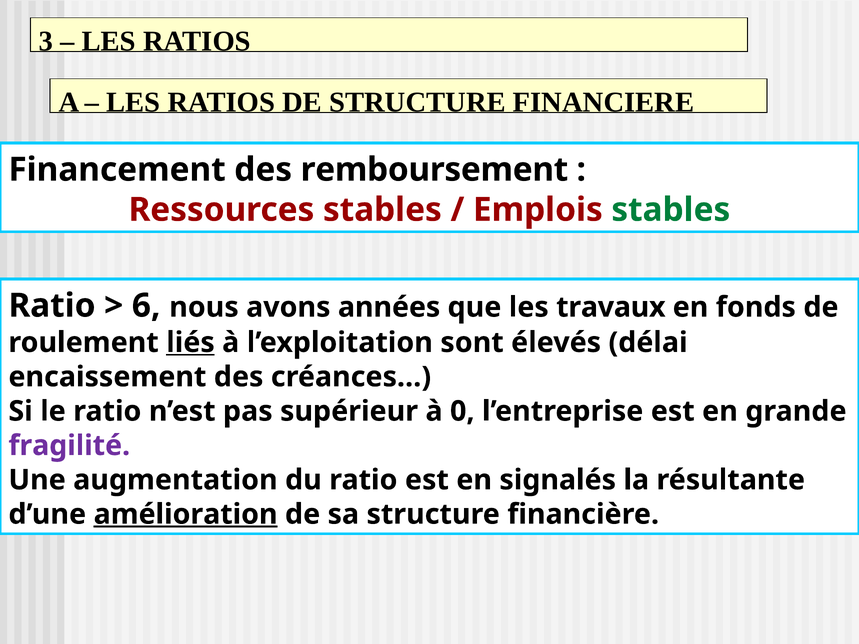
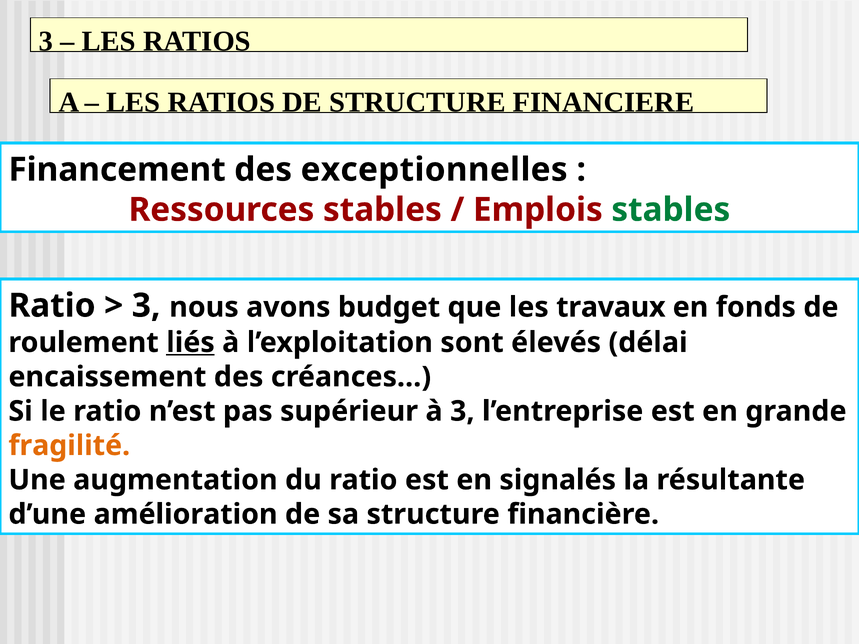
remboursement: remboursement -> exceptionnelles
6 at (146, 306): 6 -> 3
années: années -> budget
à 0: 0 -> 3
fragilité colour: purple -> orange
amélioration underline: present -> none
